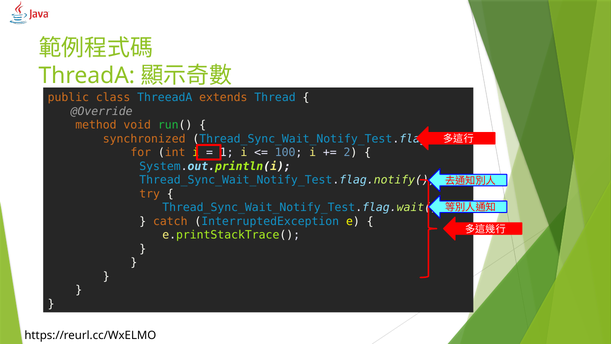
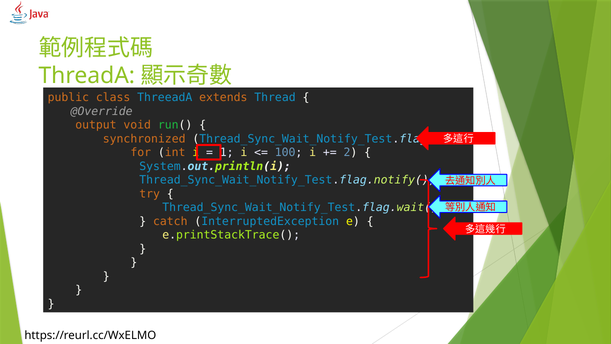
method: method -> output
